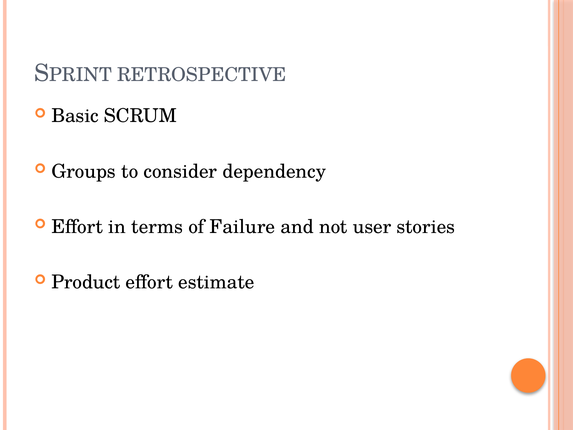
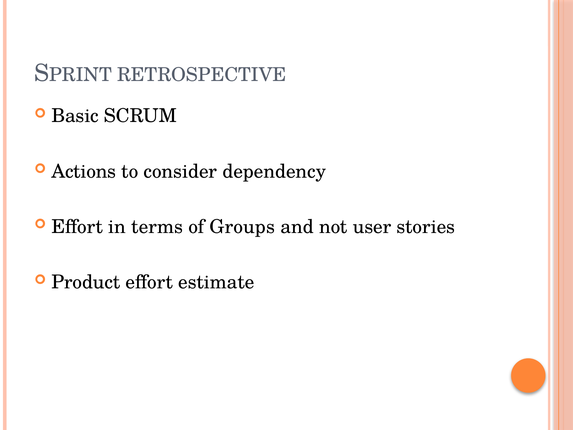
Groups: Groups -> Actions
Failure: Failure -> Groups
